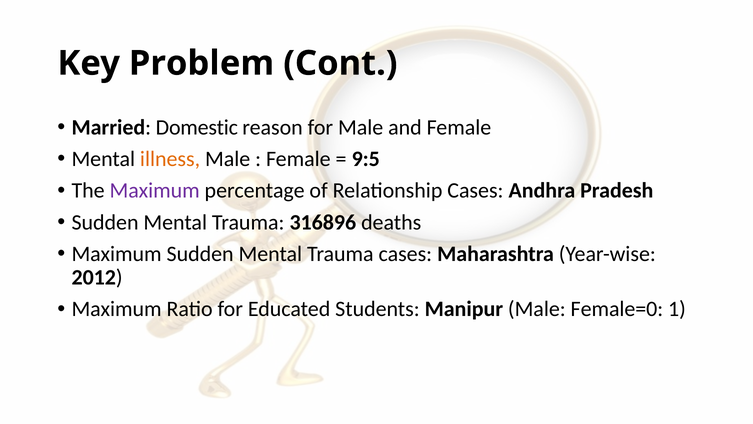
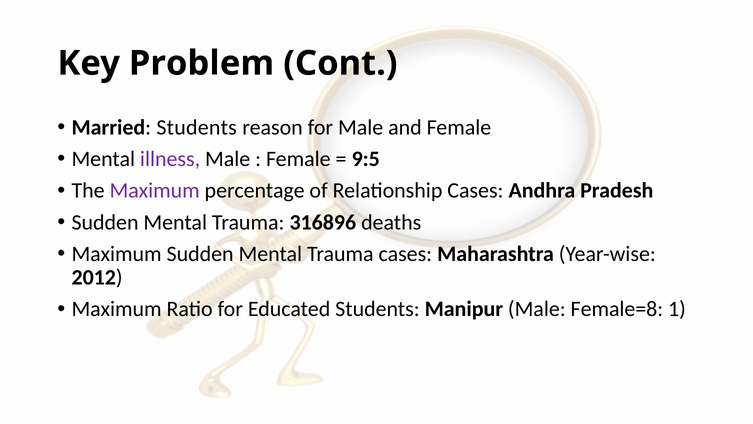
Married Domestic: Domestic -> Students
illness colour: orange -> purple
Female=0: Female=0 -> Female=8
